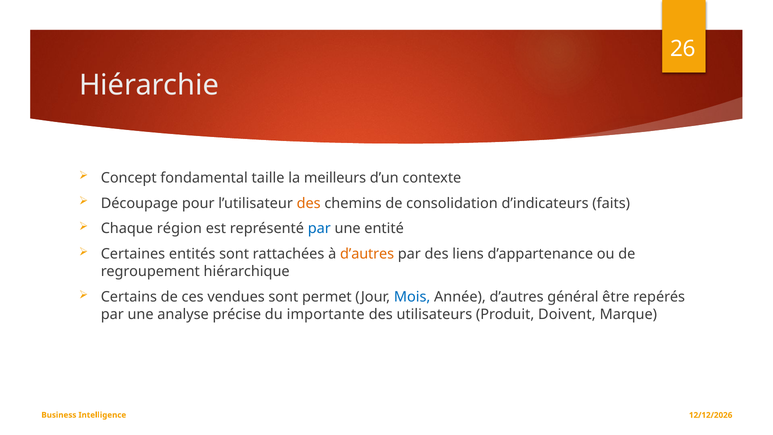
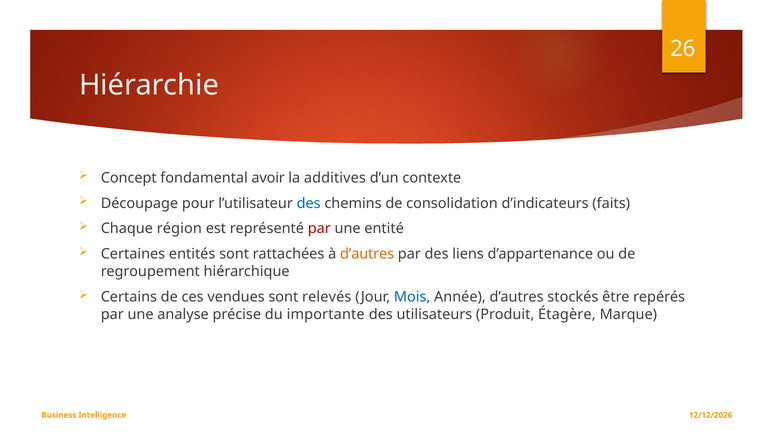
taille: taille -> avoir
meilleurs: meilleurs -> additives
des at (309, 203) colour: orange -> blue
par at (319, 229) colour: blue -> red
permet: permet -> relevés
général: général -> stockés
Doivent: Doivent -> Étagère
